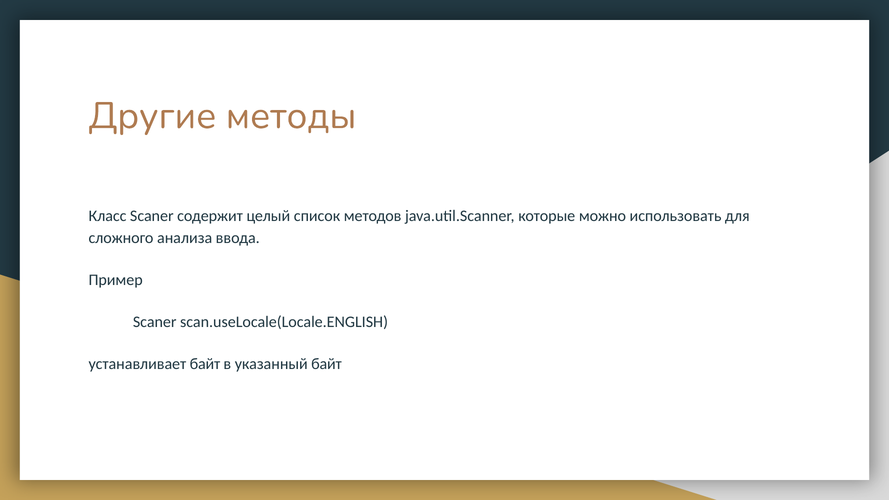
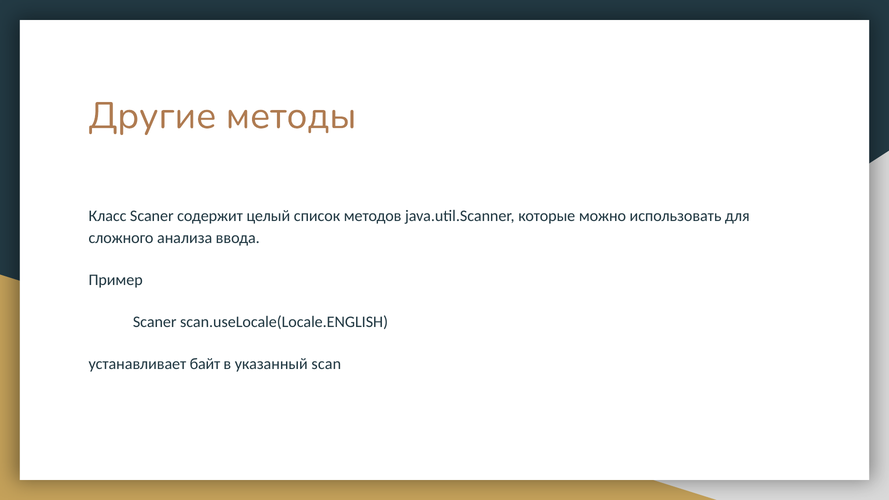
указанный байт: байт -> scan
